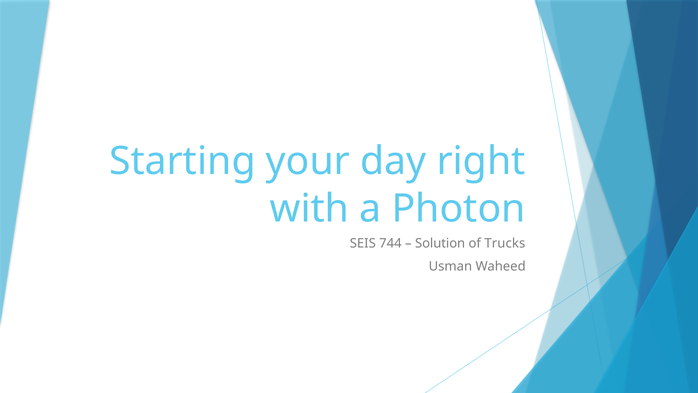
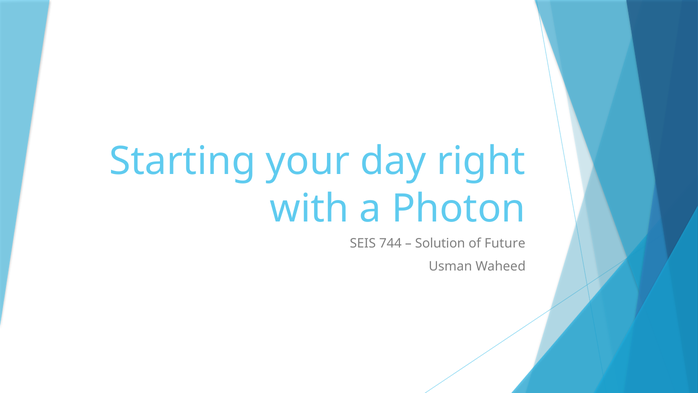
Trucks: Trucks -> Future
